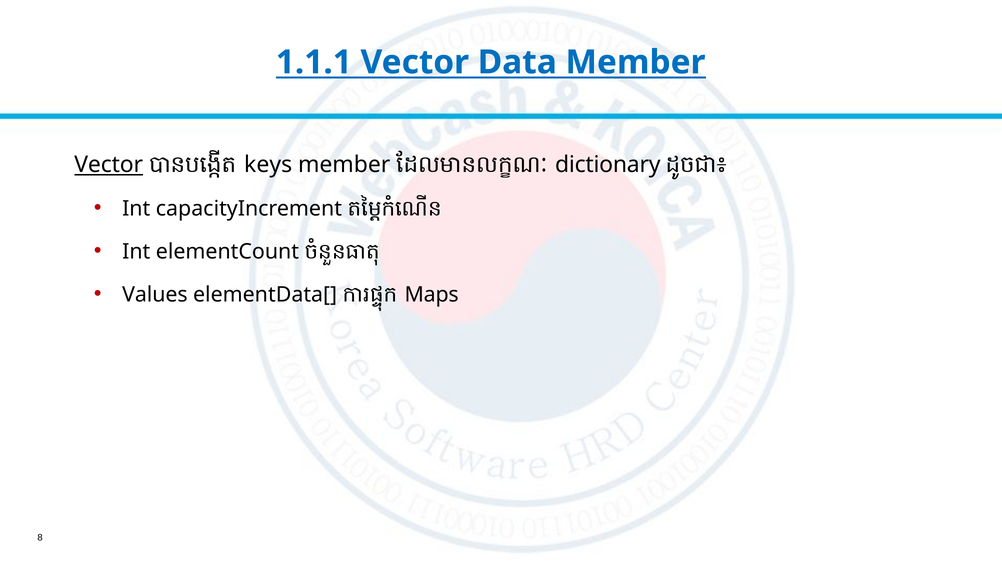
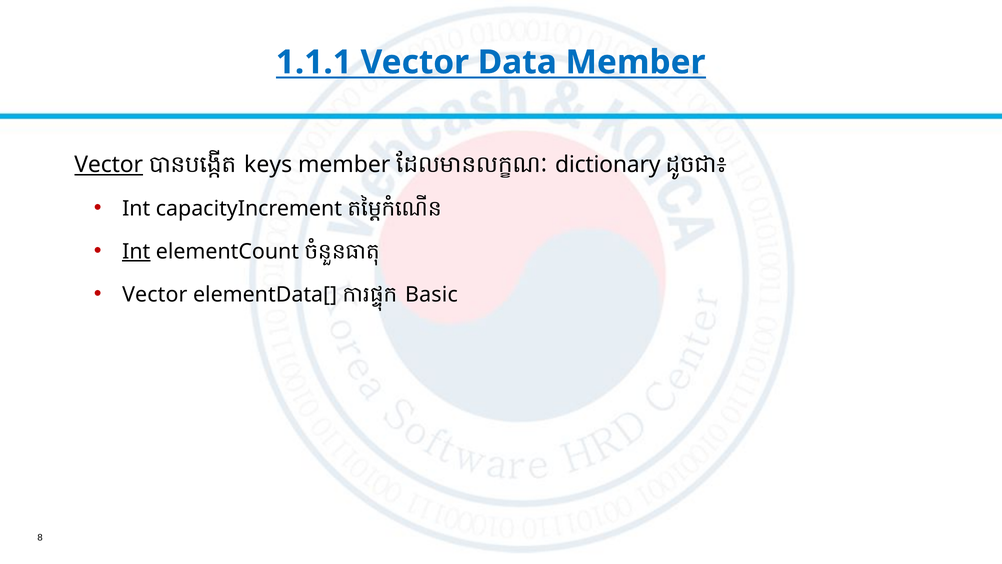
Int at (136, 251) underline: none -> present
Values at (155, 294): Values -> Vector
Maps: Maps -> Basic
